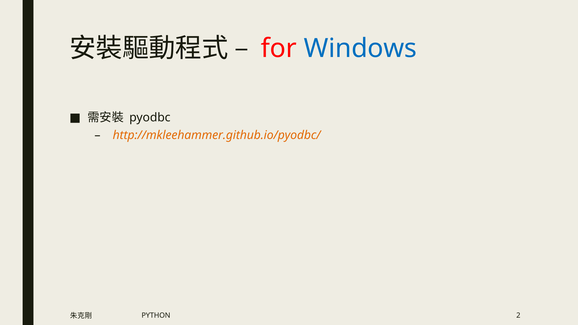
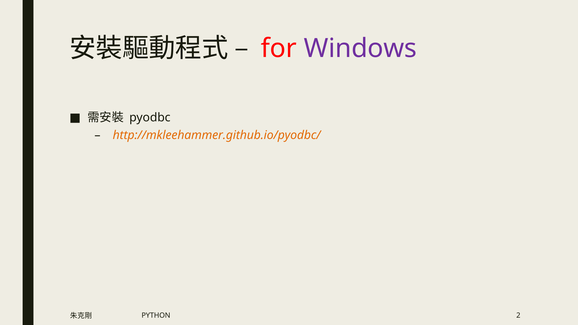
Windows colour: blue -> purple
